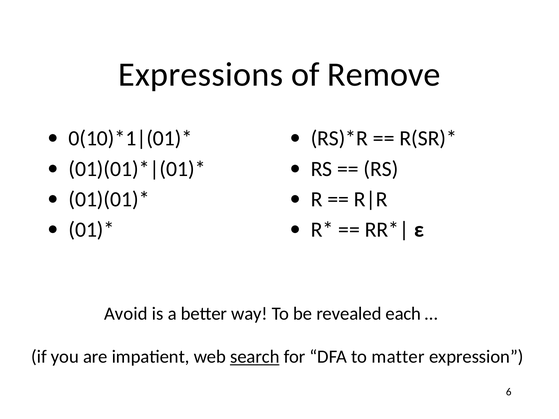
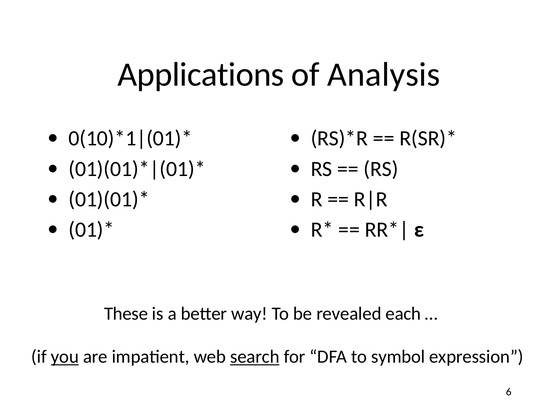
Expressions: Expressions -> Applications
Remove: Remove -> Analysis
Avoid: Avoid -> These
you underline: none -> present
matter: matter -> symbol
